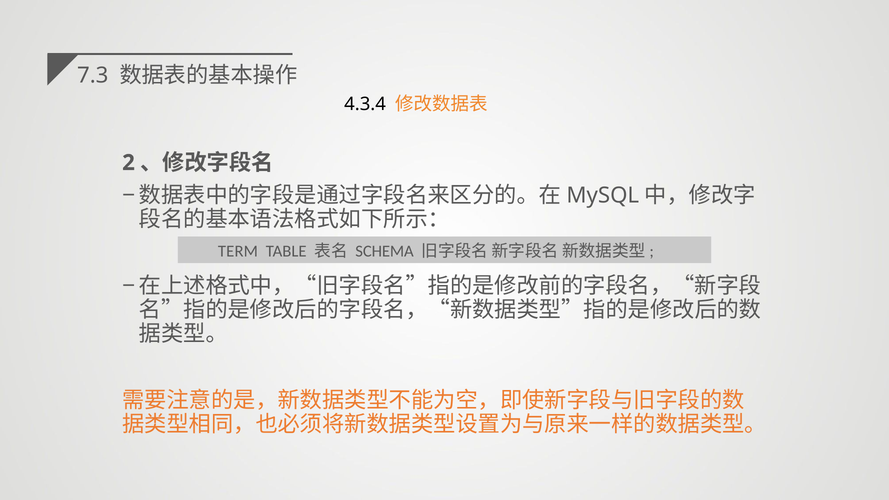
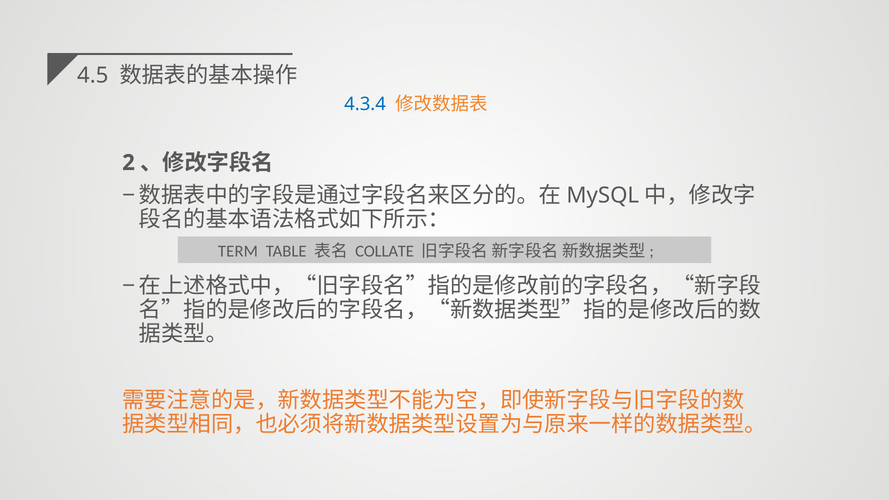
7.3: 7.3 -> 4.5
4.3.4 colour: black -> blue
SCHEMA: SCHEMA -> COLLATE
